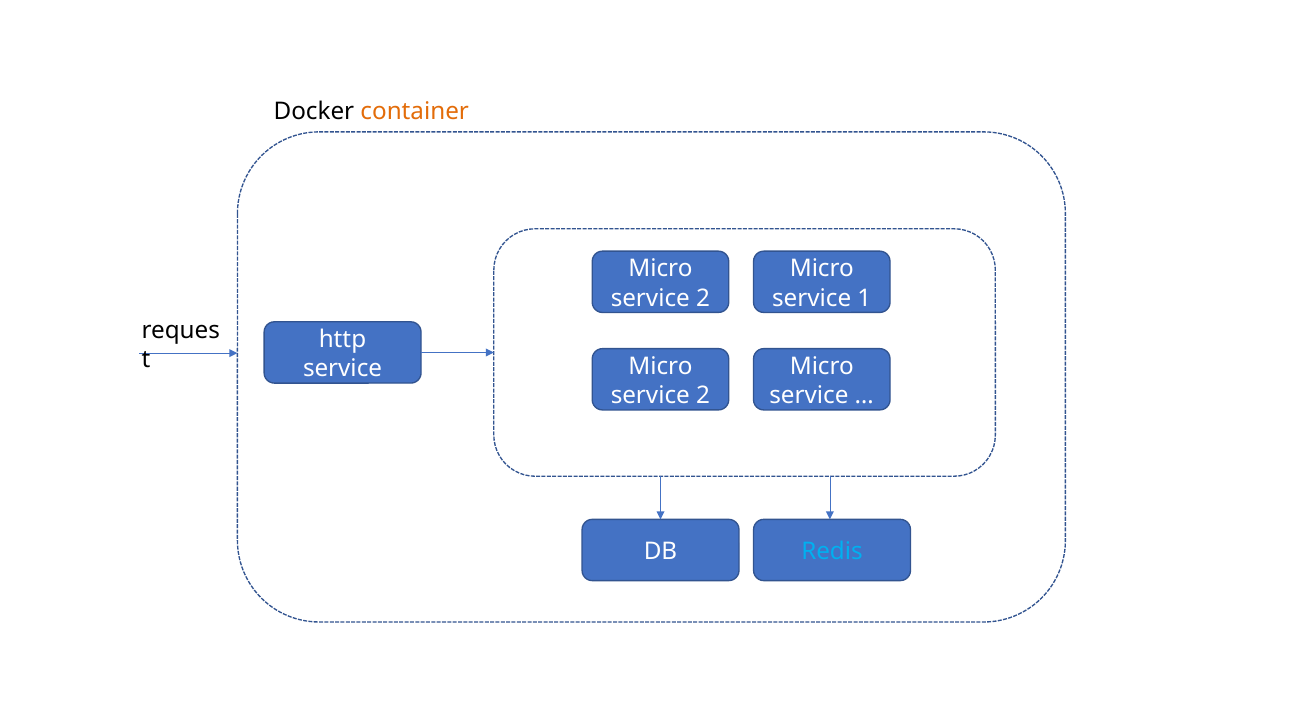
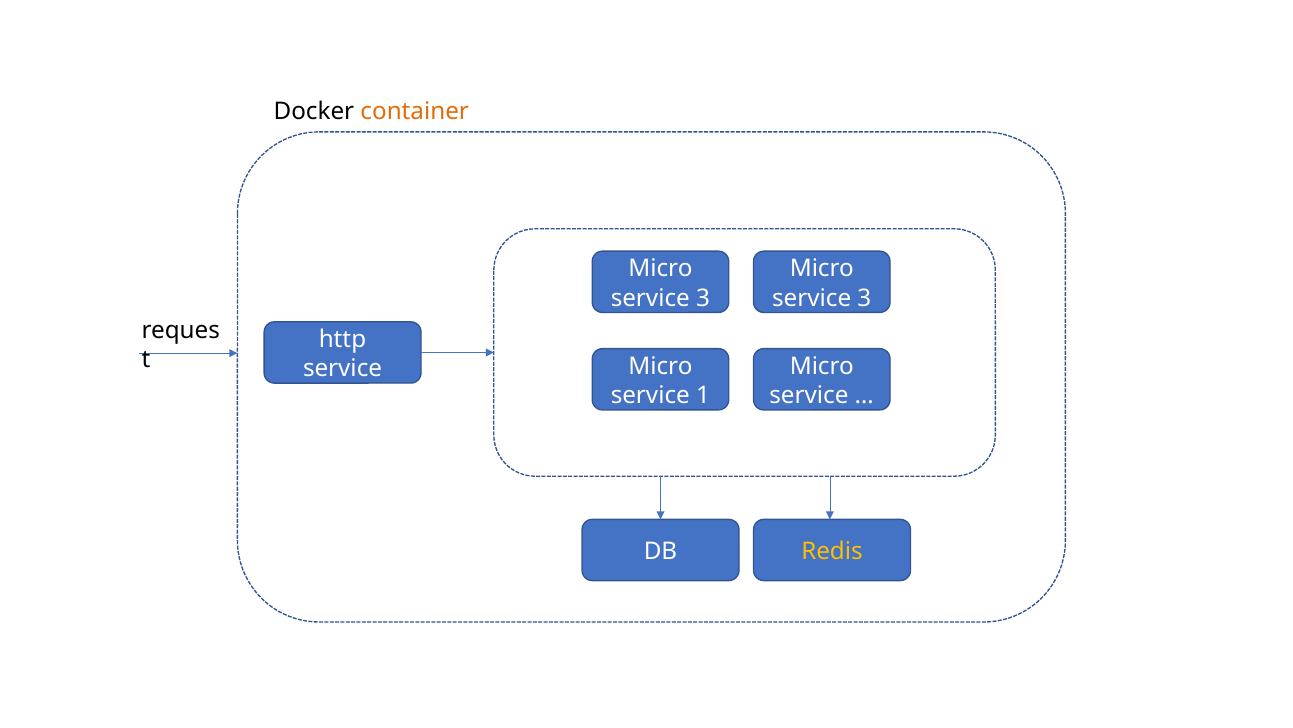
2 at (703, 298): 2 -> 3
1 at (864, 298): 1 -> 3
2 at (703, 395): 2 -> 1
Redis colour: light blue -> yellow
